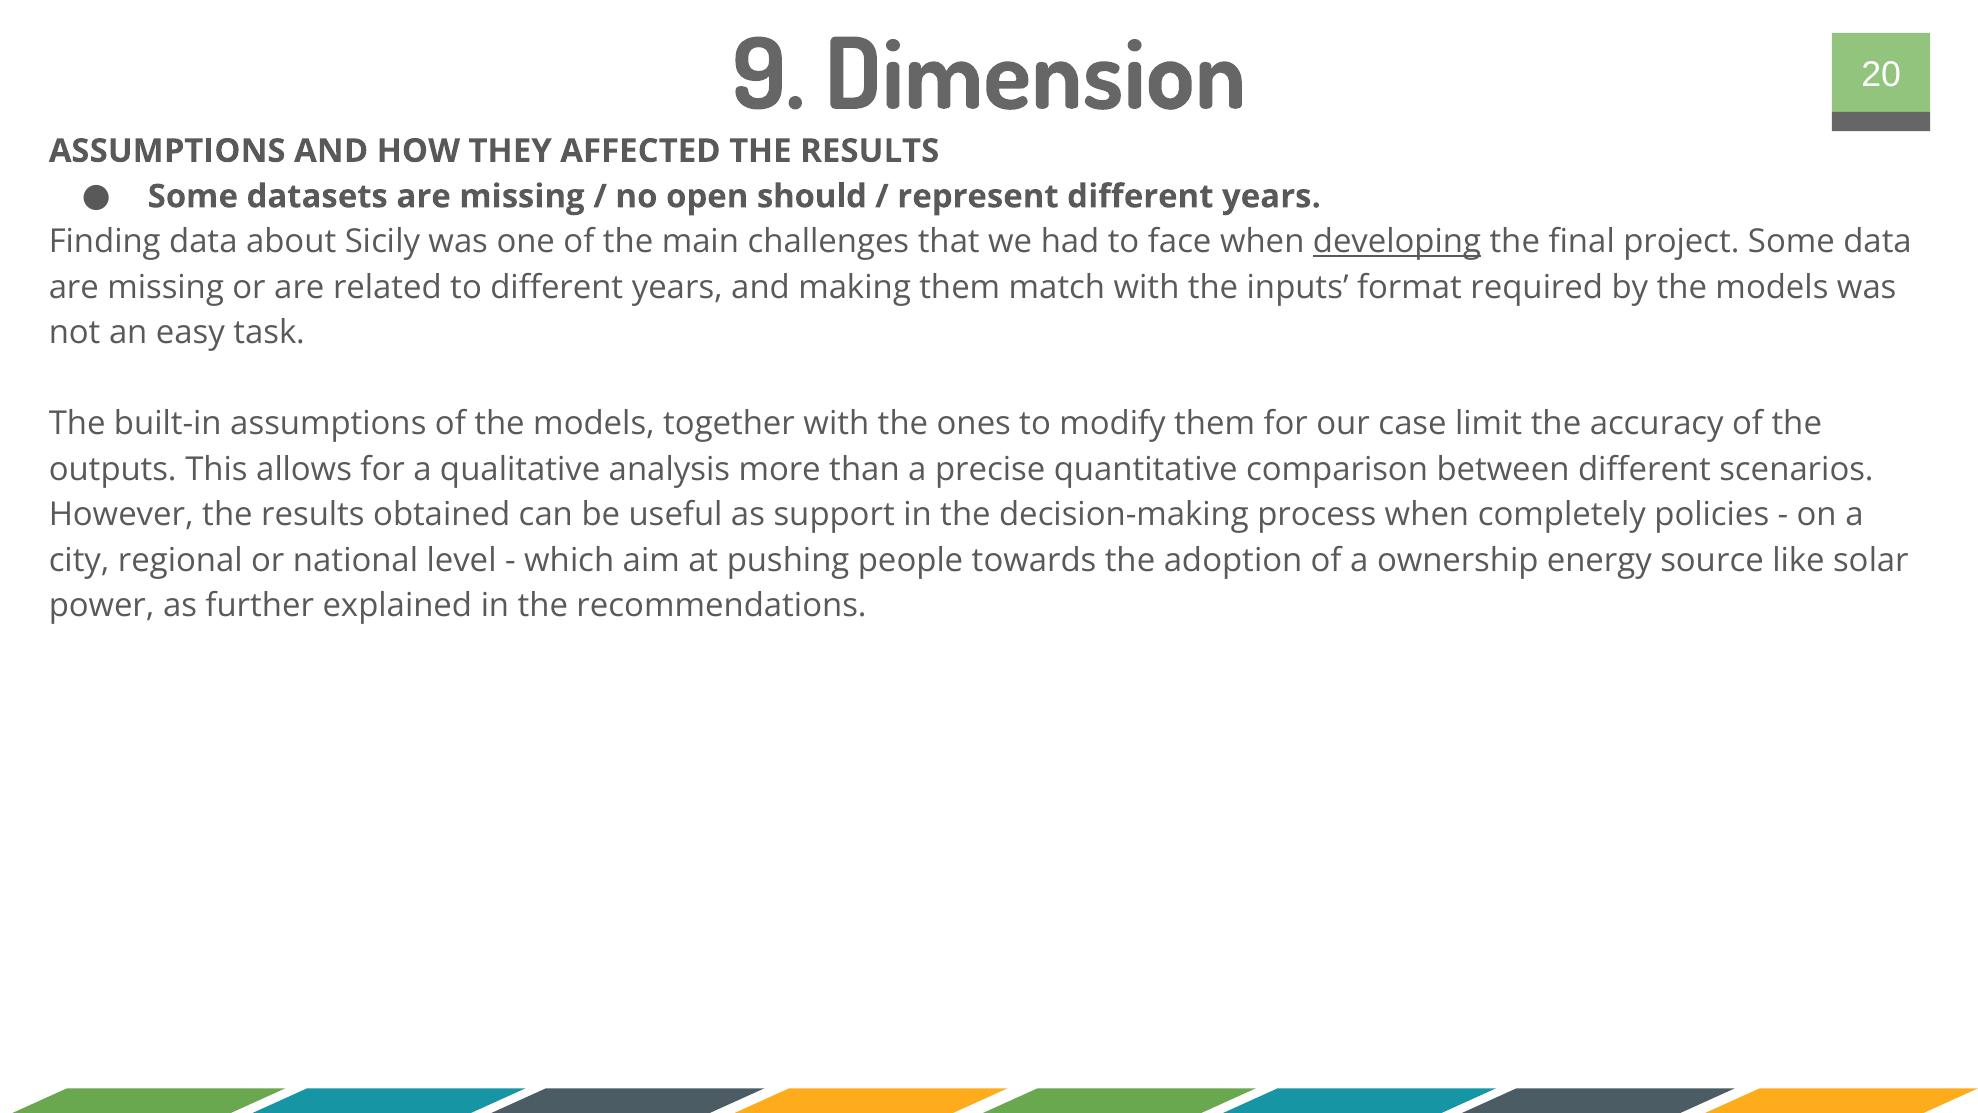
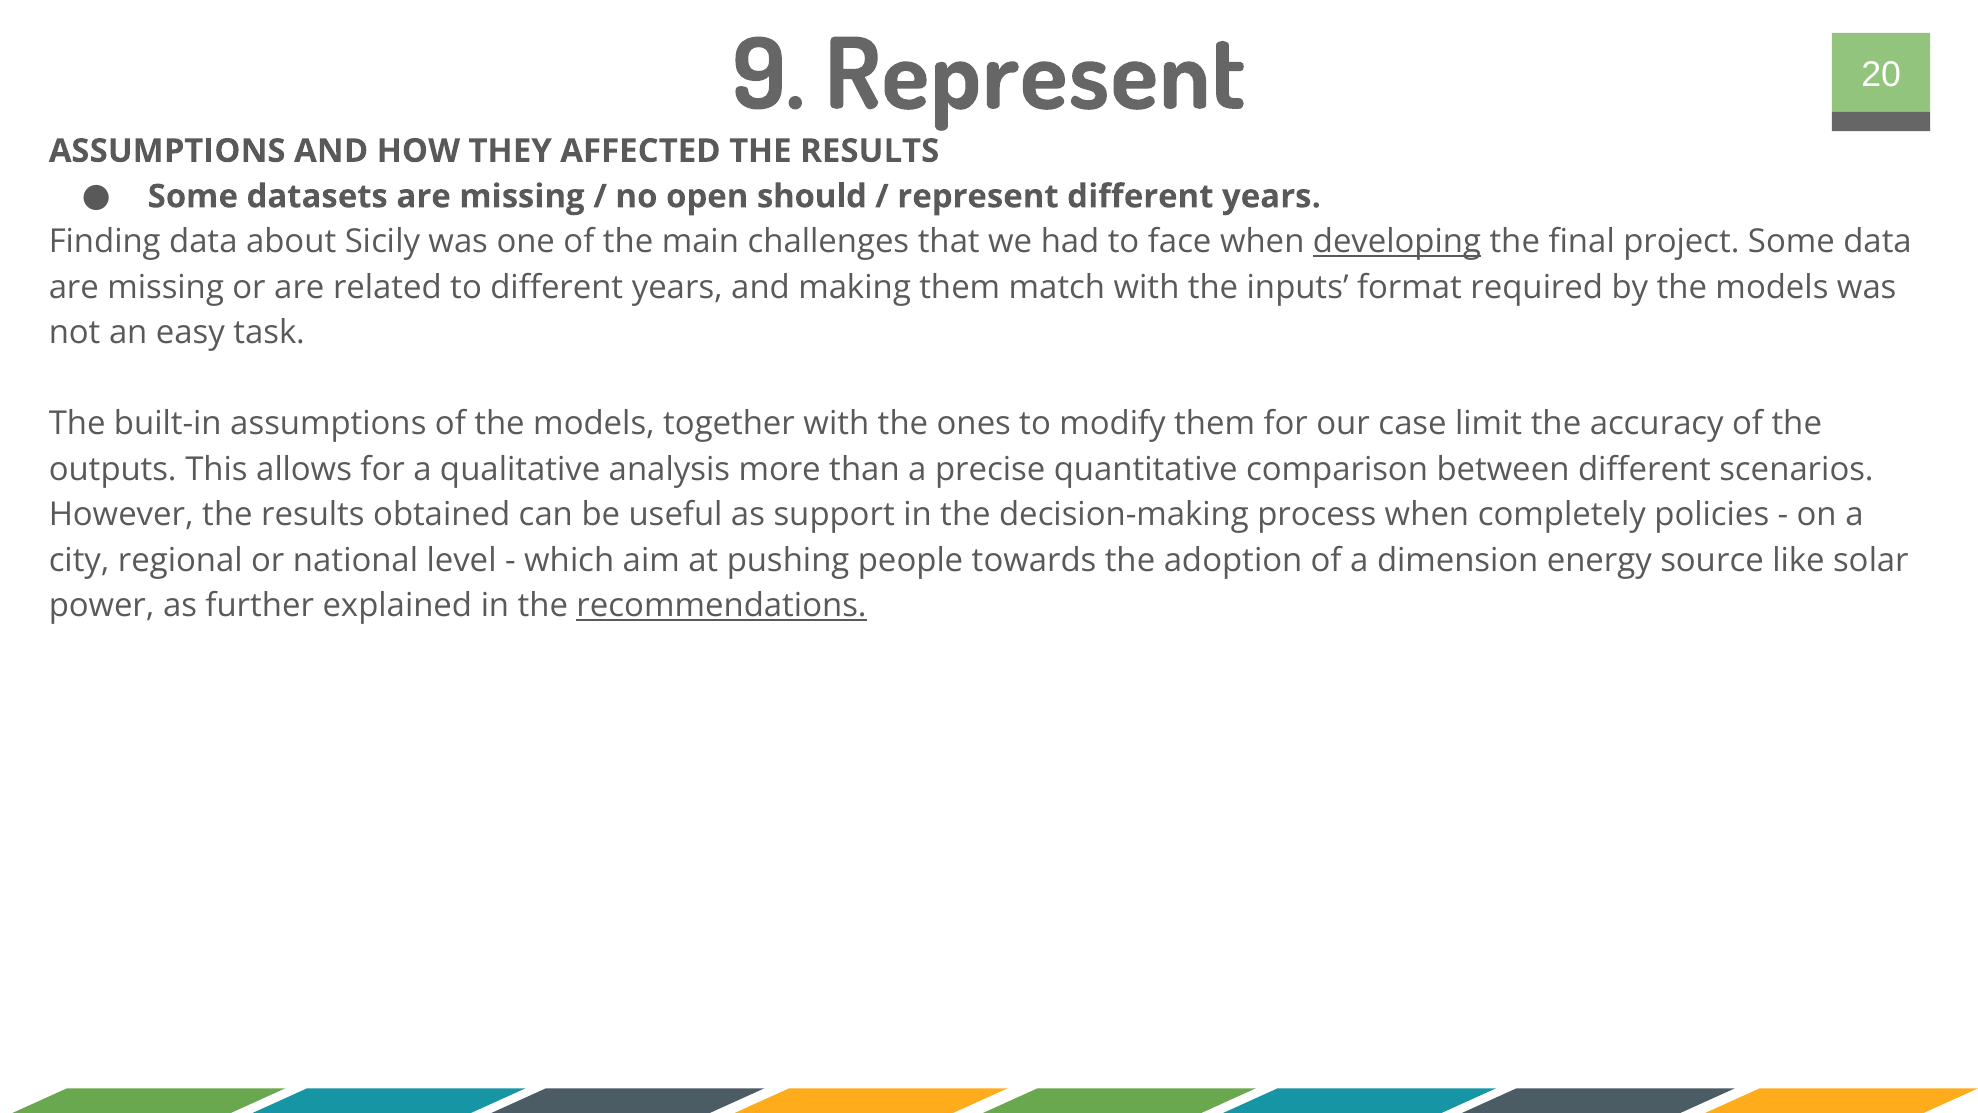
9 Dimension: Dimension -> Represent
ownership: ownership -> dimension
recommendations underline: none -> present
